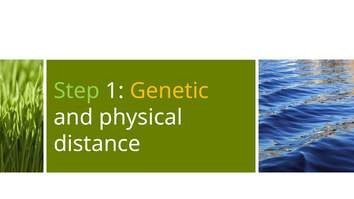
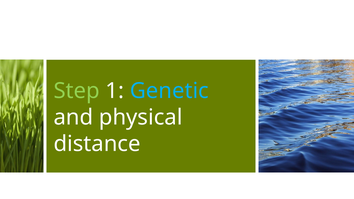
Genetic colour: yellow -> light blue
